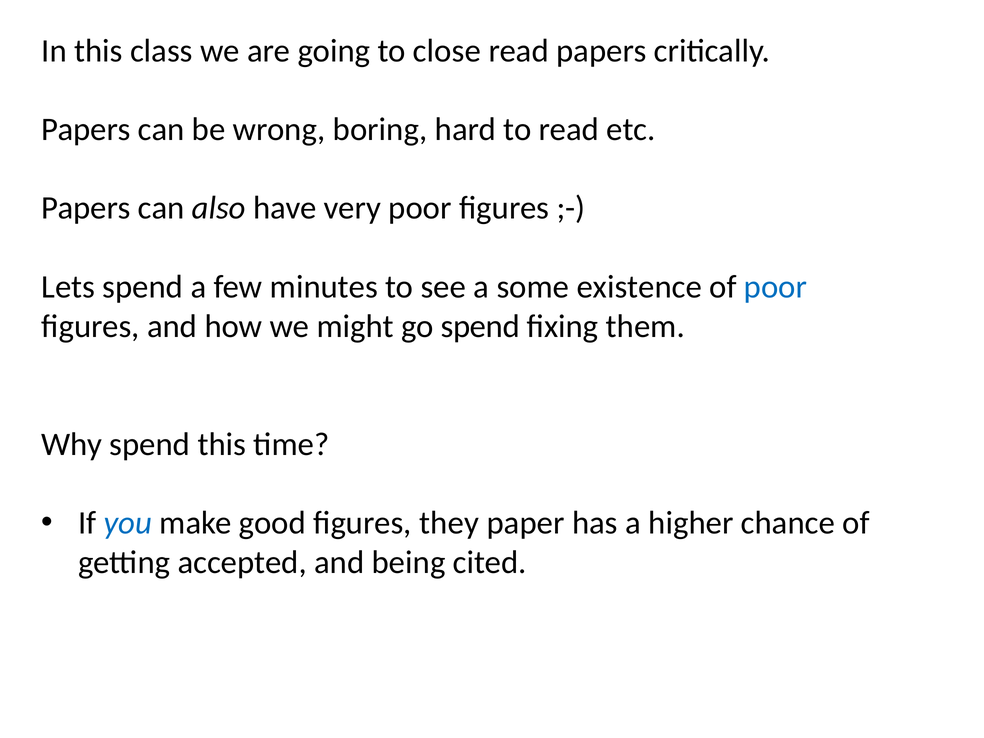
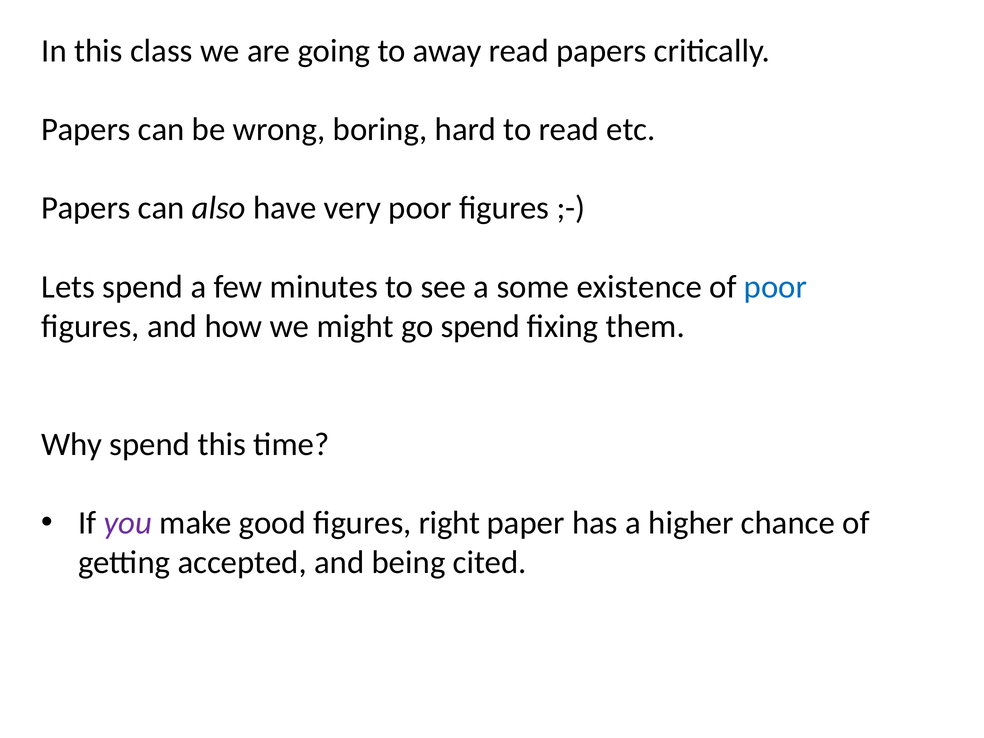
close: close -> away
you colour: blue -> purple
they: they -> right
